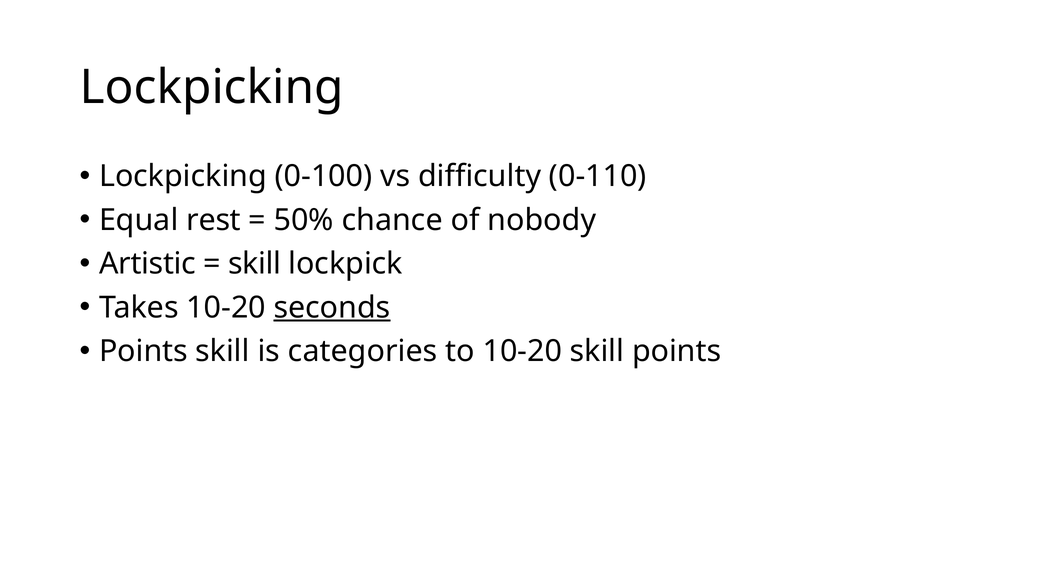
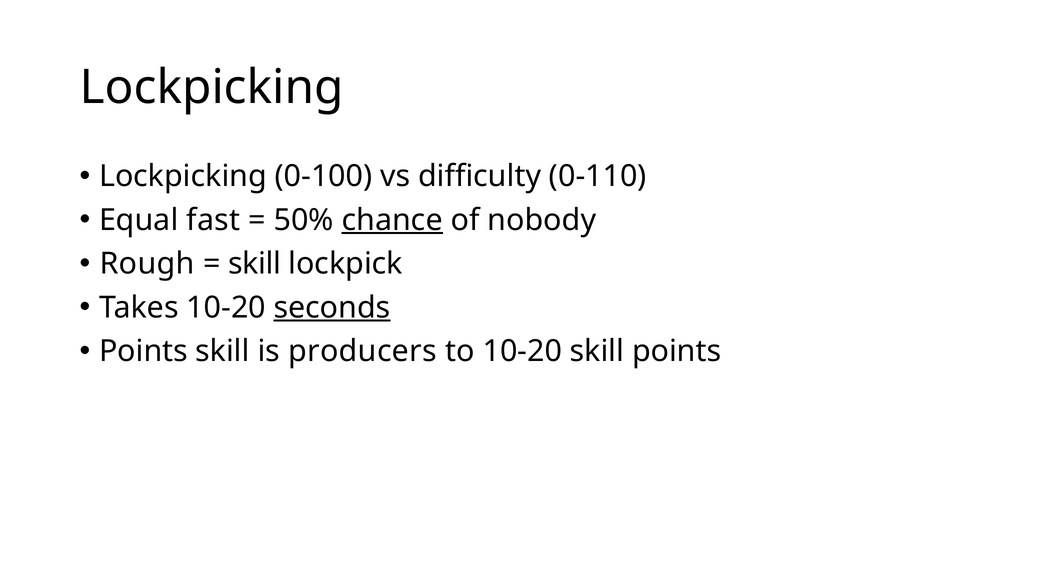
rest: rest -> fast
chance underline: none -> present
Artistic: Artistic -> Rough
categories: categories -> producers
